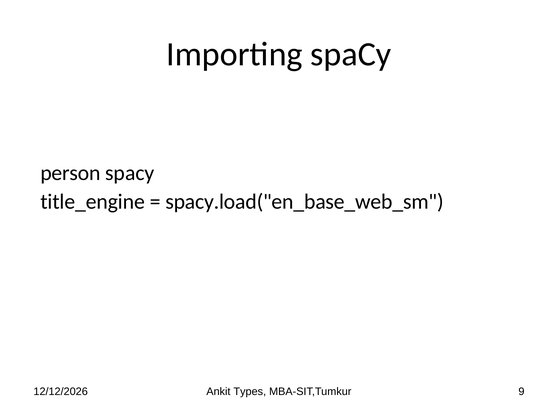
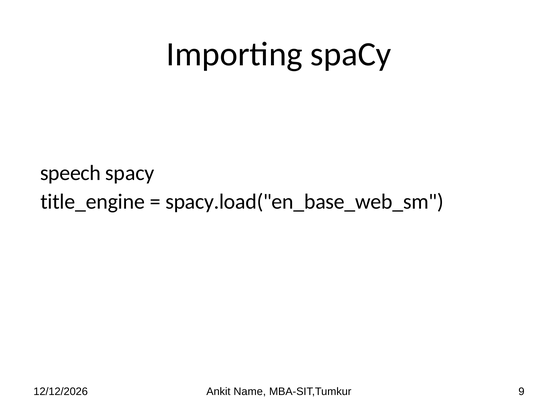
person: person -> speech
Types: Types -> Name
